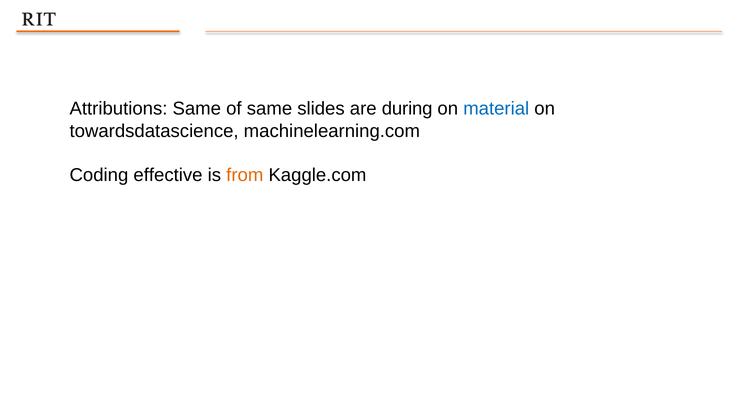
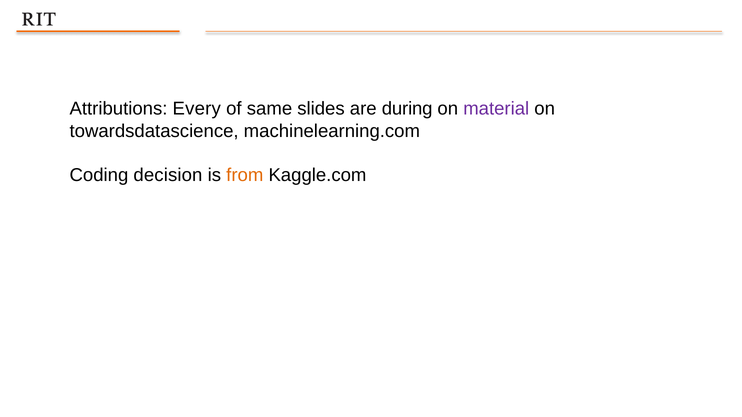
Attributions Same: Same -> Every
material colour: blue -> purple
effective: effective -> decision
